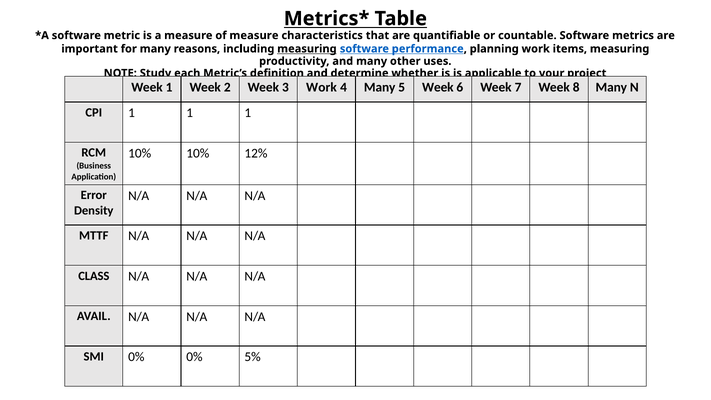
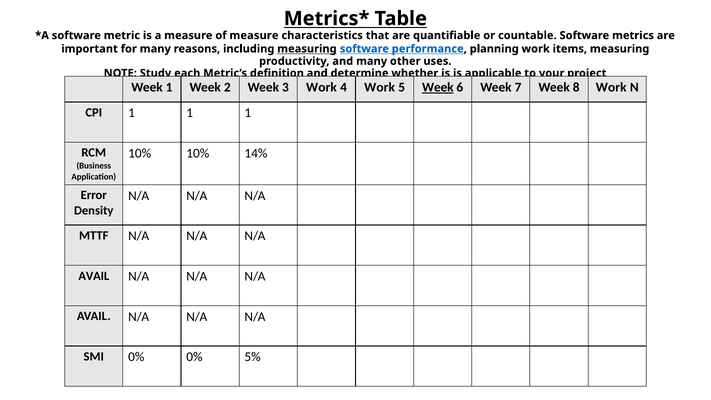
4 Many: Many -> Work
Week at (438, 87) underline: none -> present
8 Many: Many -> Work
12%: 12% -> 14%
CLASS at (94, 276): CLASS -> AVAIL
